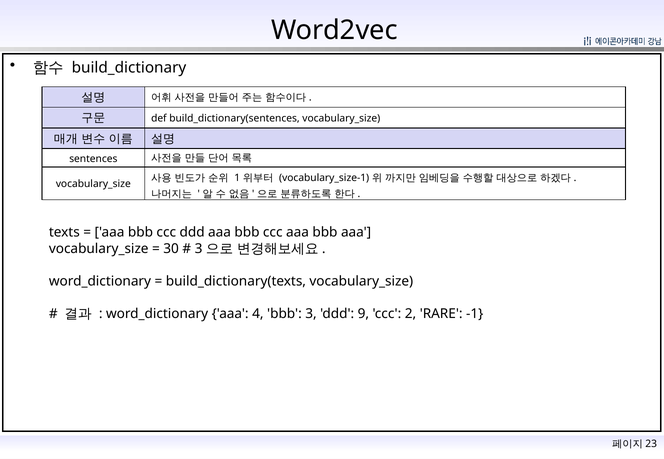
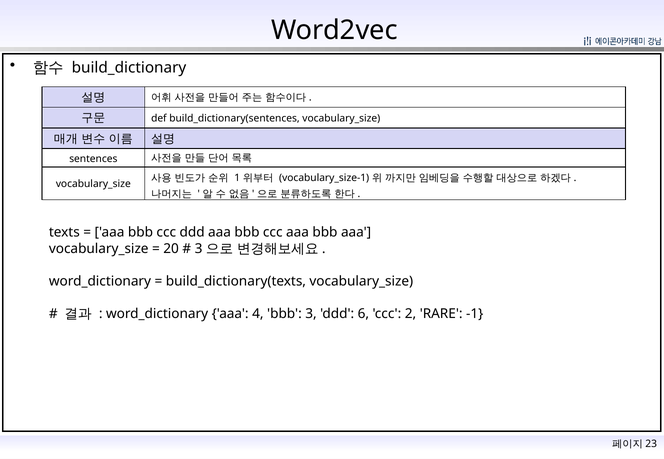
30: 30 -> 20
9: 9 -> 6
